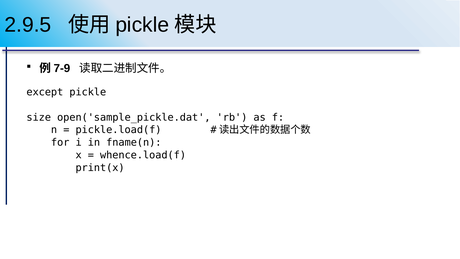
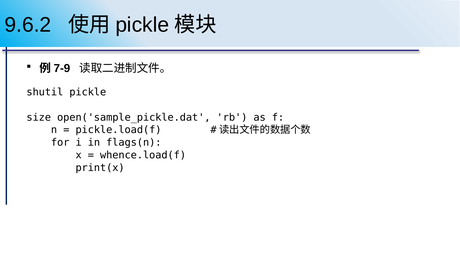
2.9.5: 2.9.5 -> 9.6.2
except: except -> shutil
fname(n: fname(n -> flags(n
